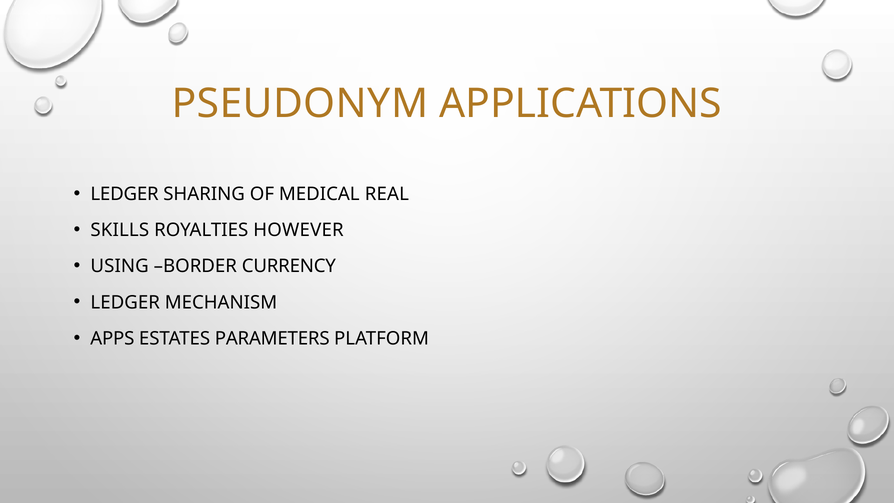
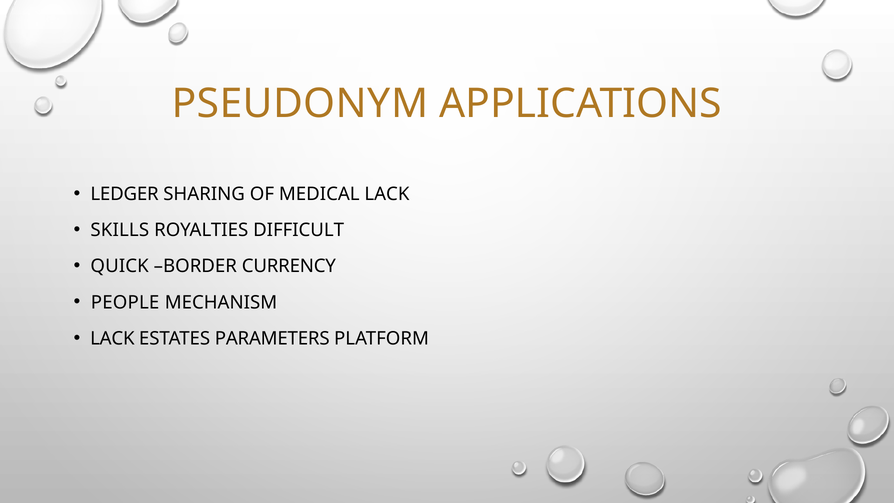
MEDICAL REAL: REAL -> LACK
HOWEVER: HOWEVER -> DIFFICULT
USING: USING -> QUICK
LEDGER at (125, 302): LEDGER -> PEOPLE
APPS at (112, 338): APPS -> LACK
